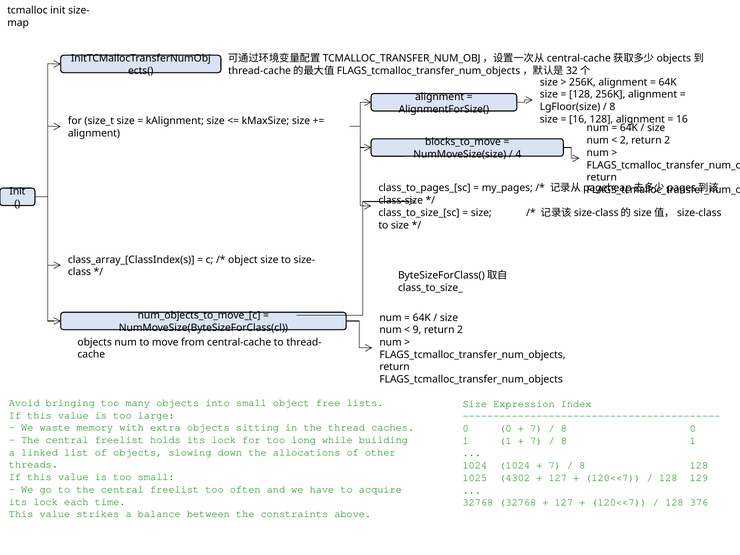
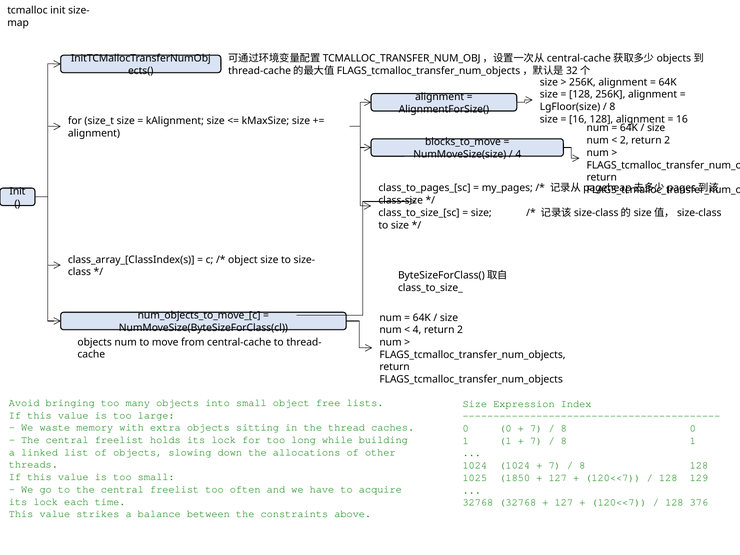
9 at (417, 330): 9 -> 4
4302: 4302 -> 1850
